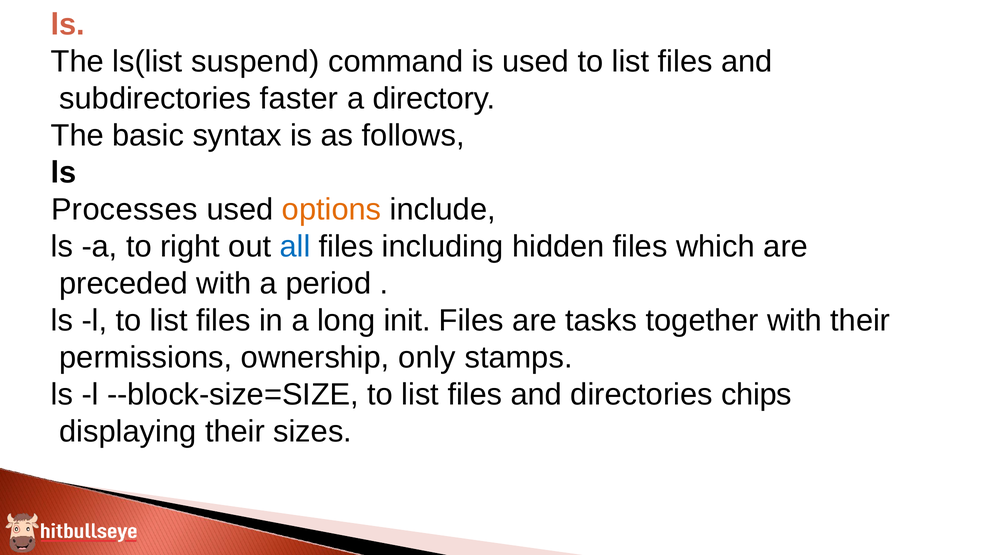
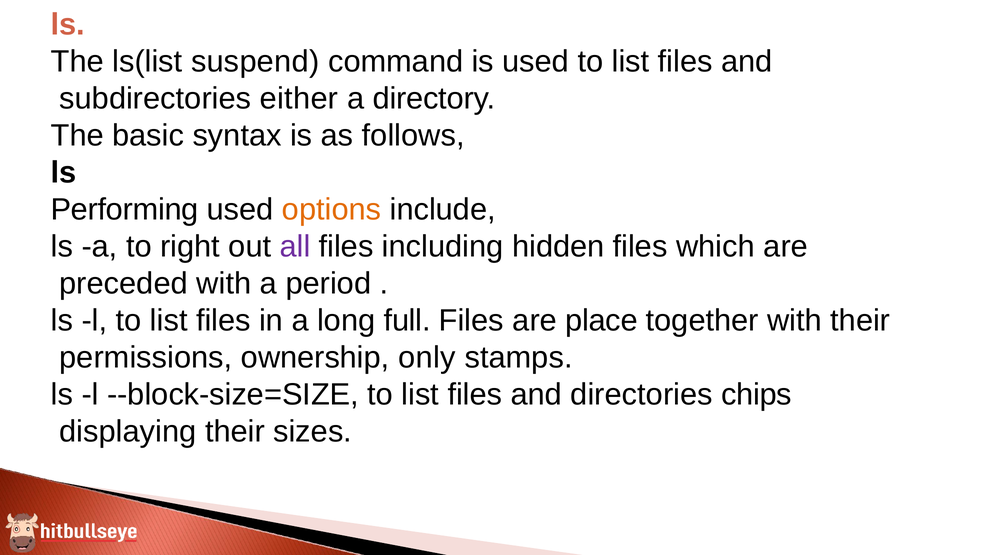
faster: faster -> either
Processes: Processes -> Performing
all colour: blue -> purple
init: init -> full
tasks: tasks -> place
